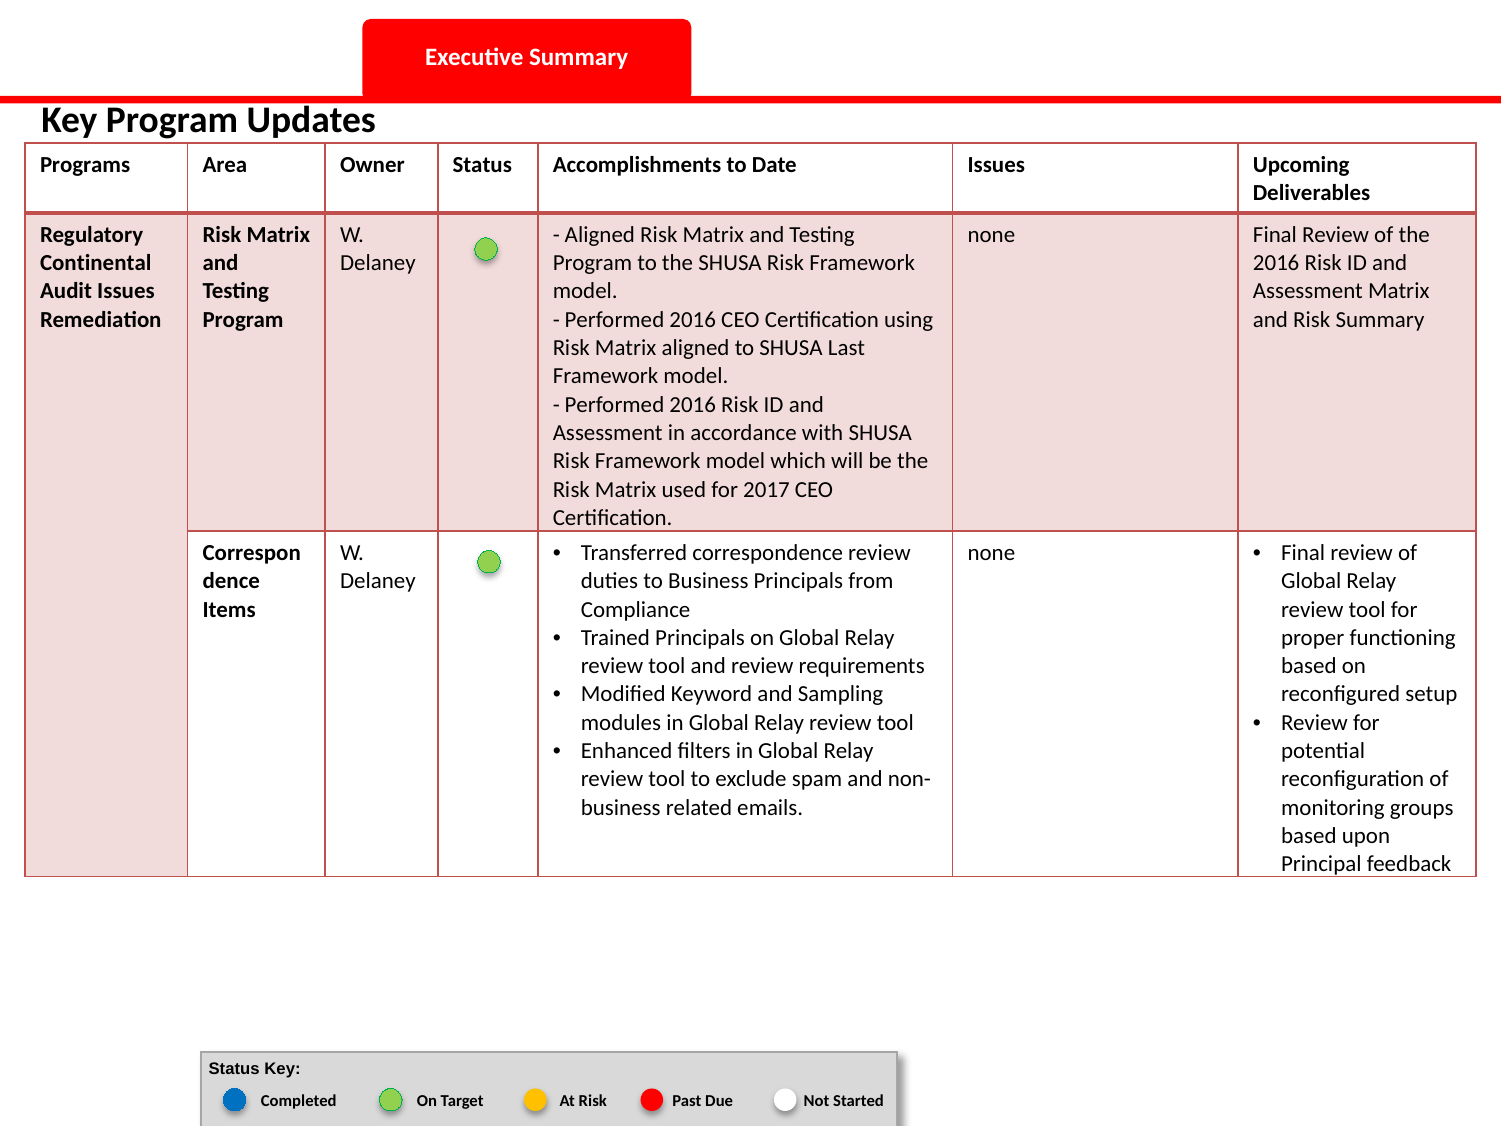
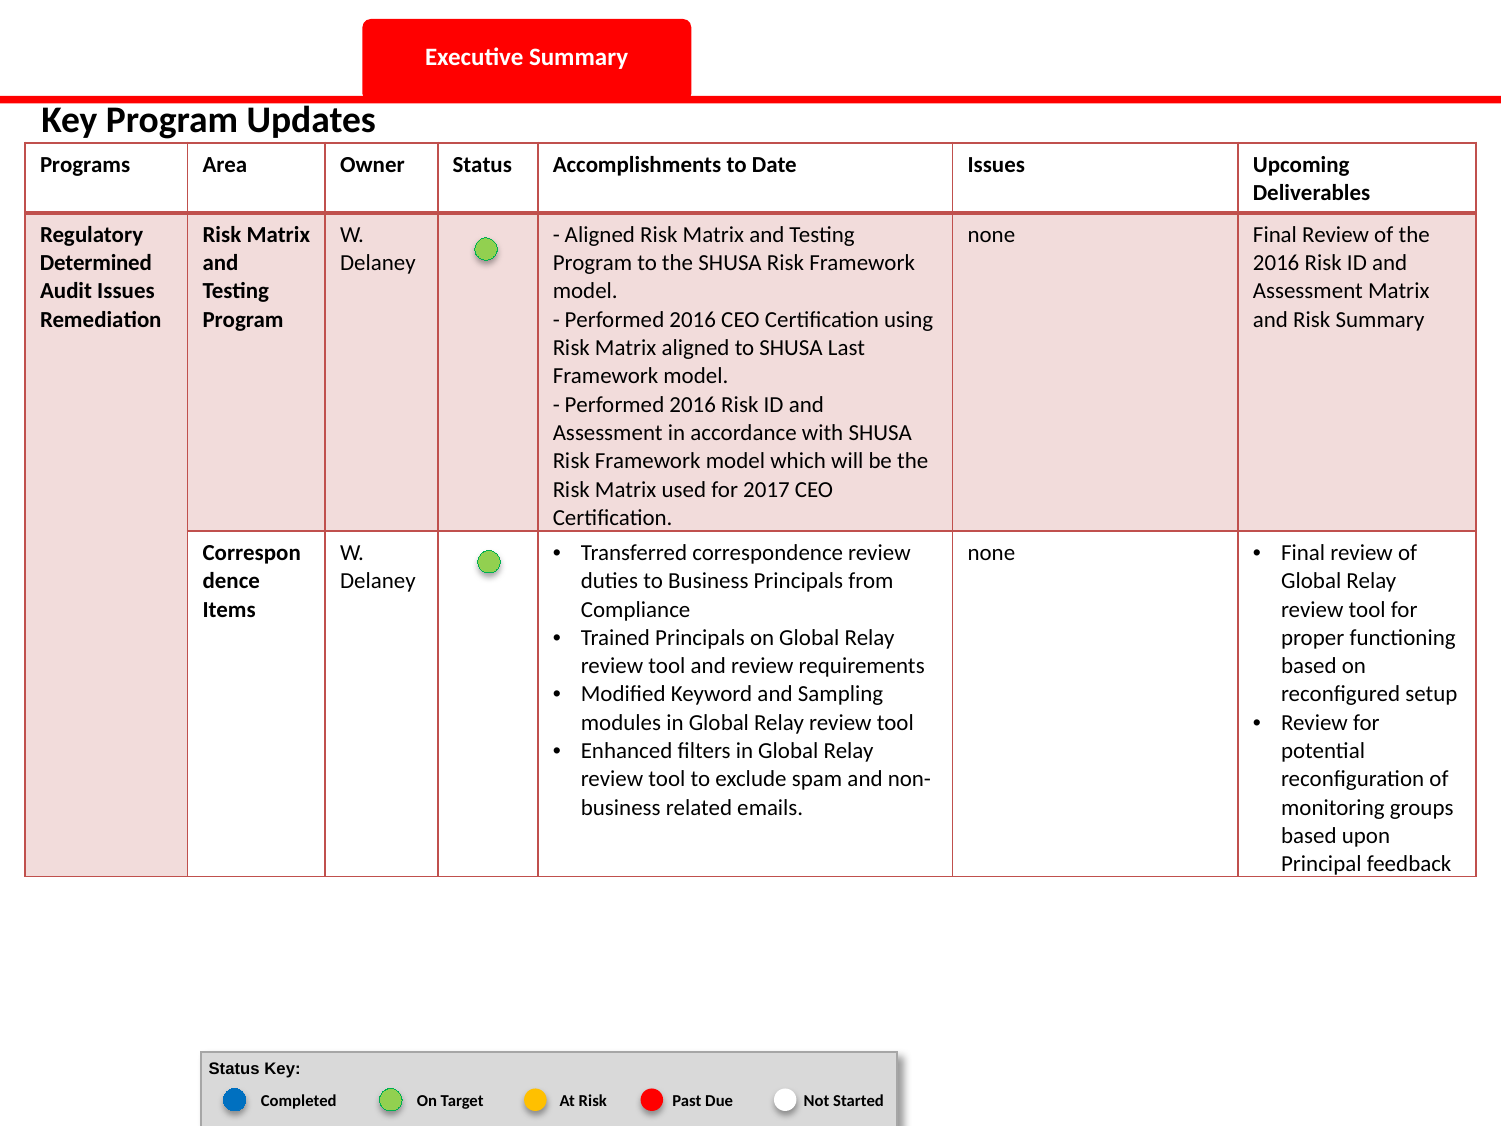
Continental: Continental -> Determined
